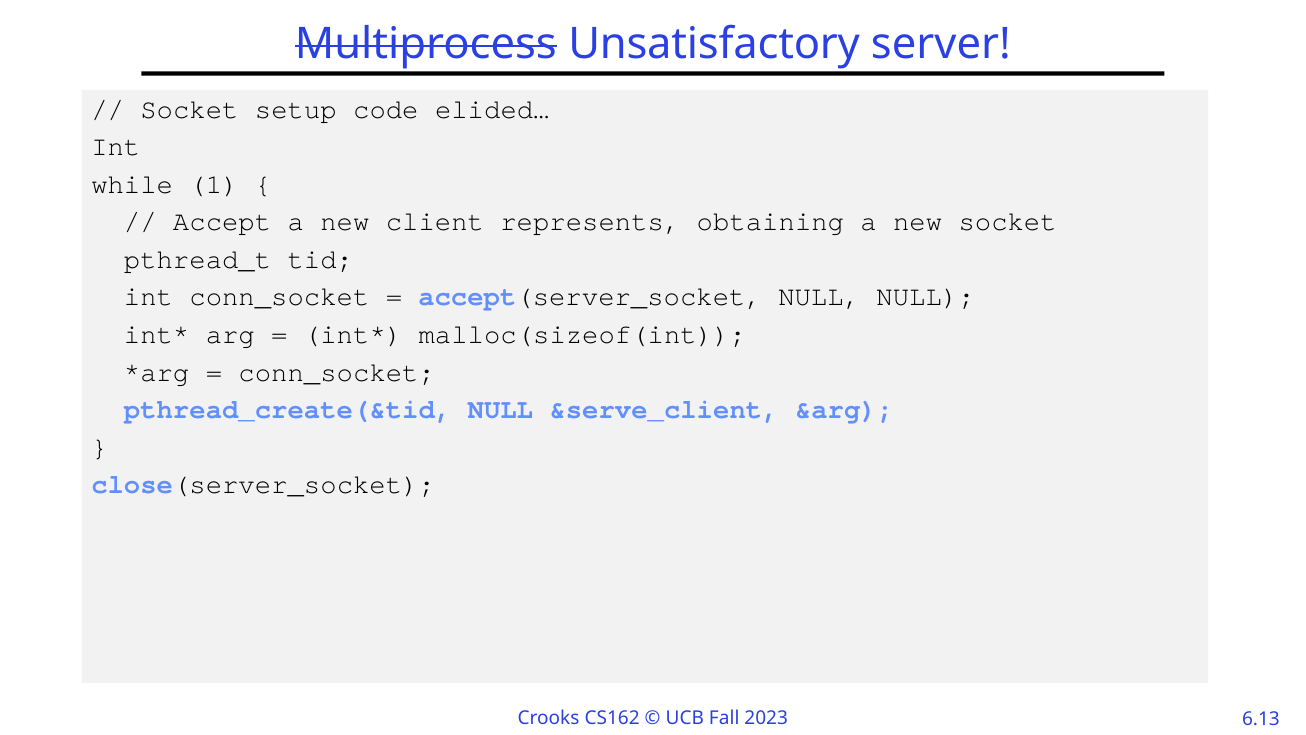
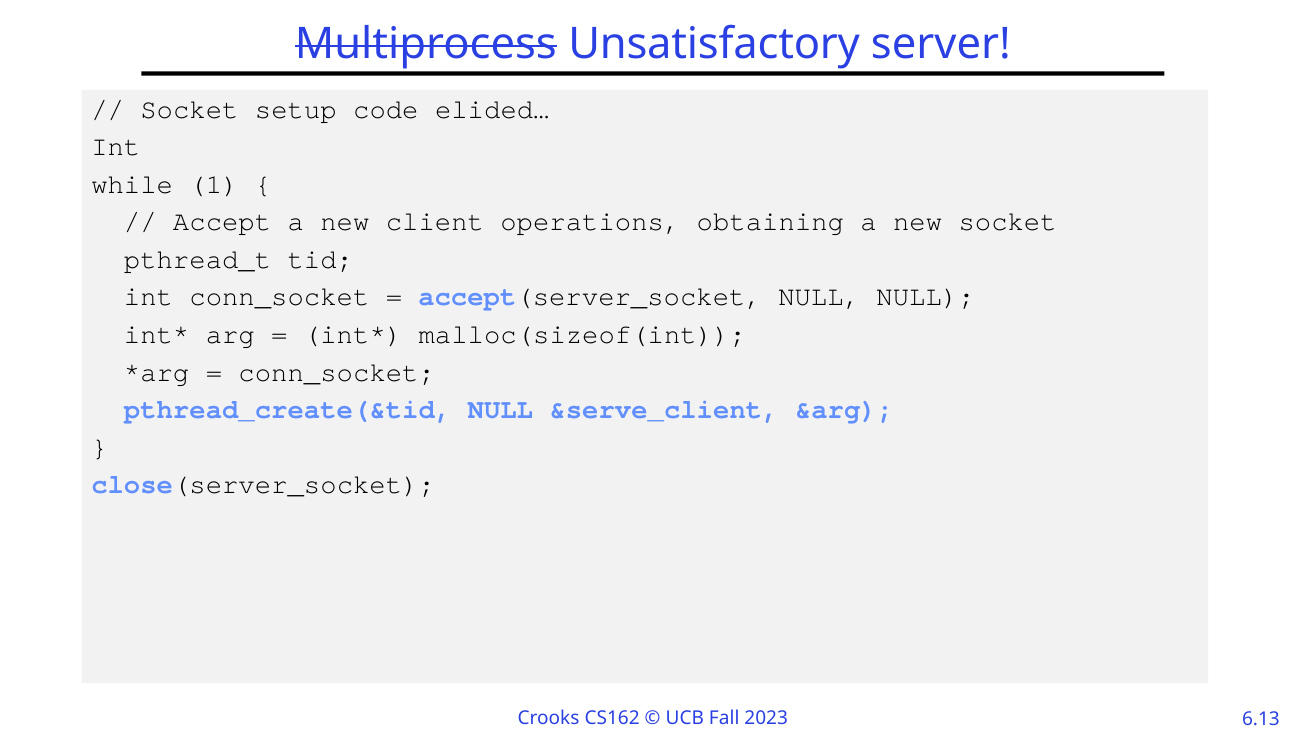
represents: represents -> operations
